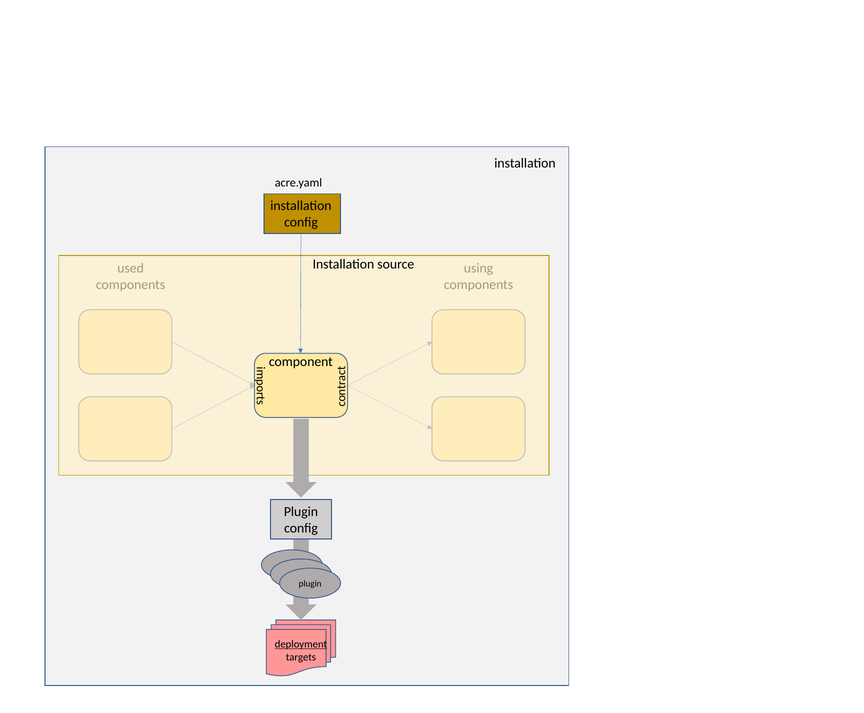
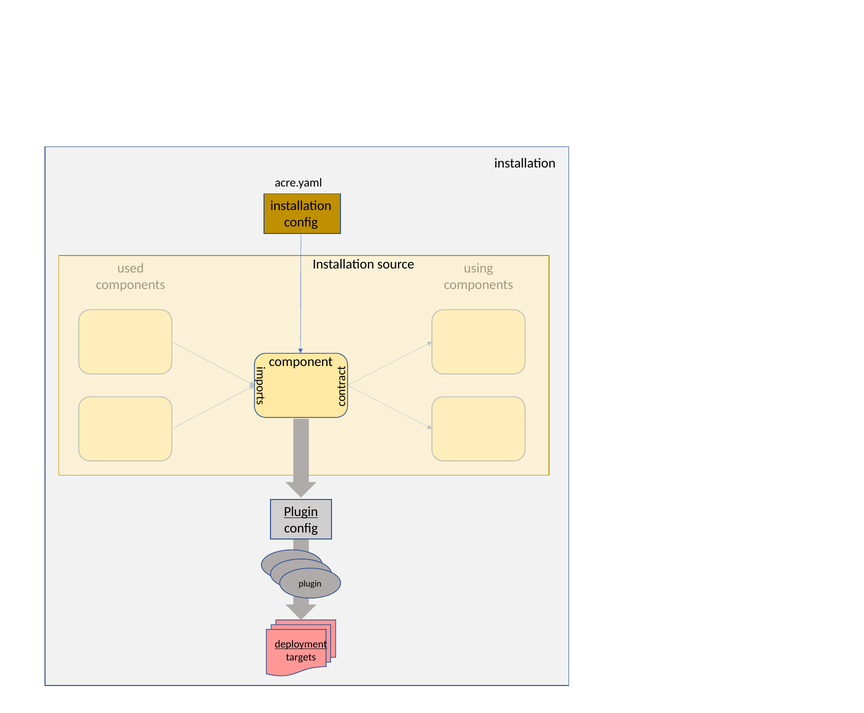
Plugin at (301, 512) underline: none -> present
